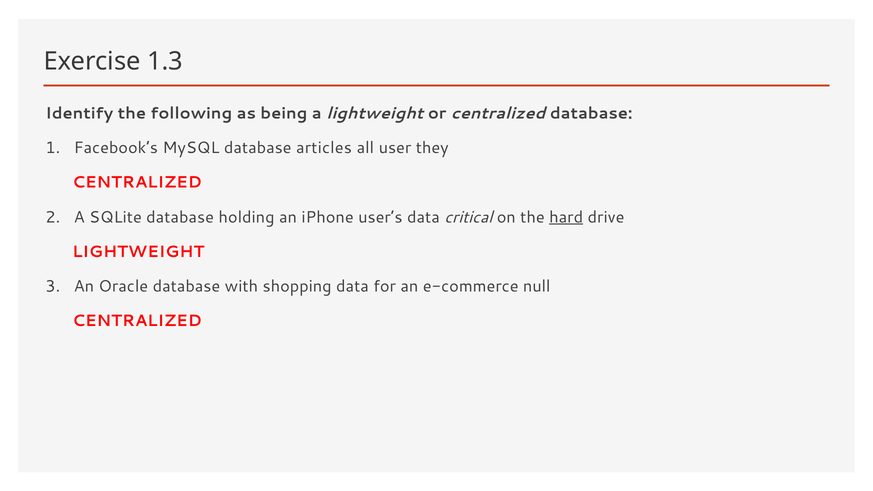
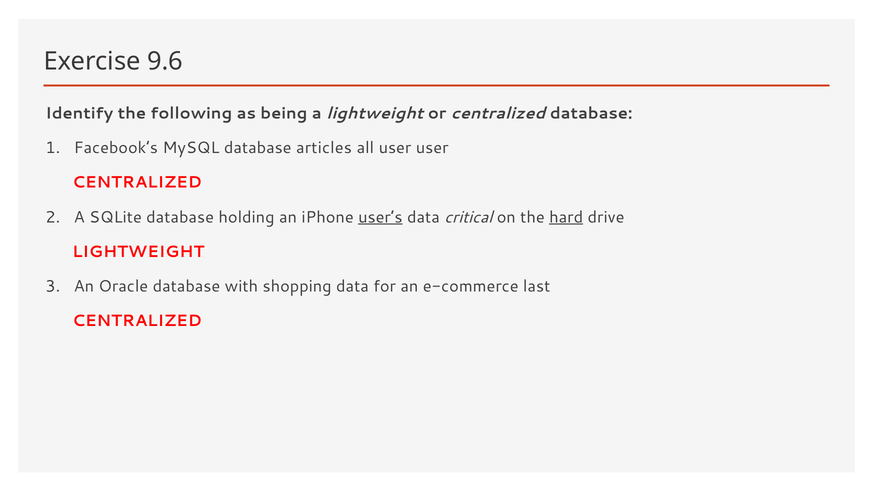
1.3: 1.3 -> 9.6
user they: they -> user
user’s underline: none -> present
null: null -> last
